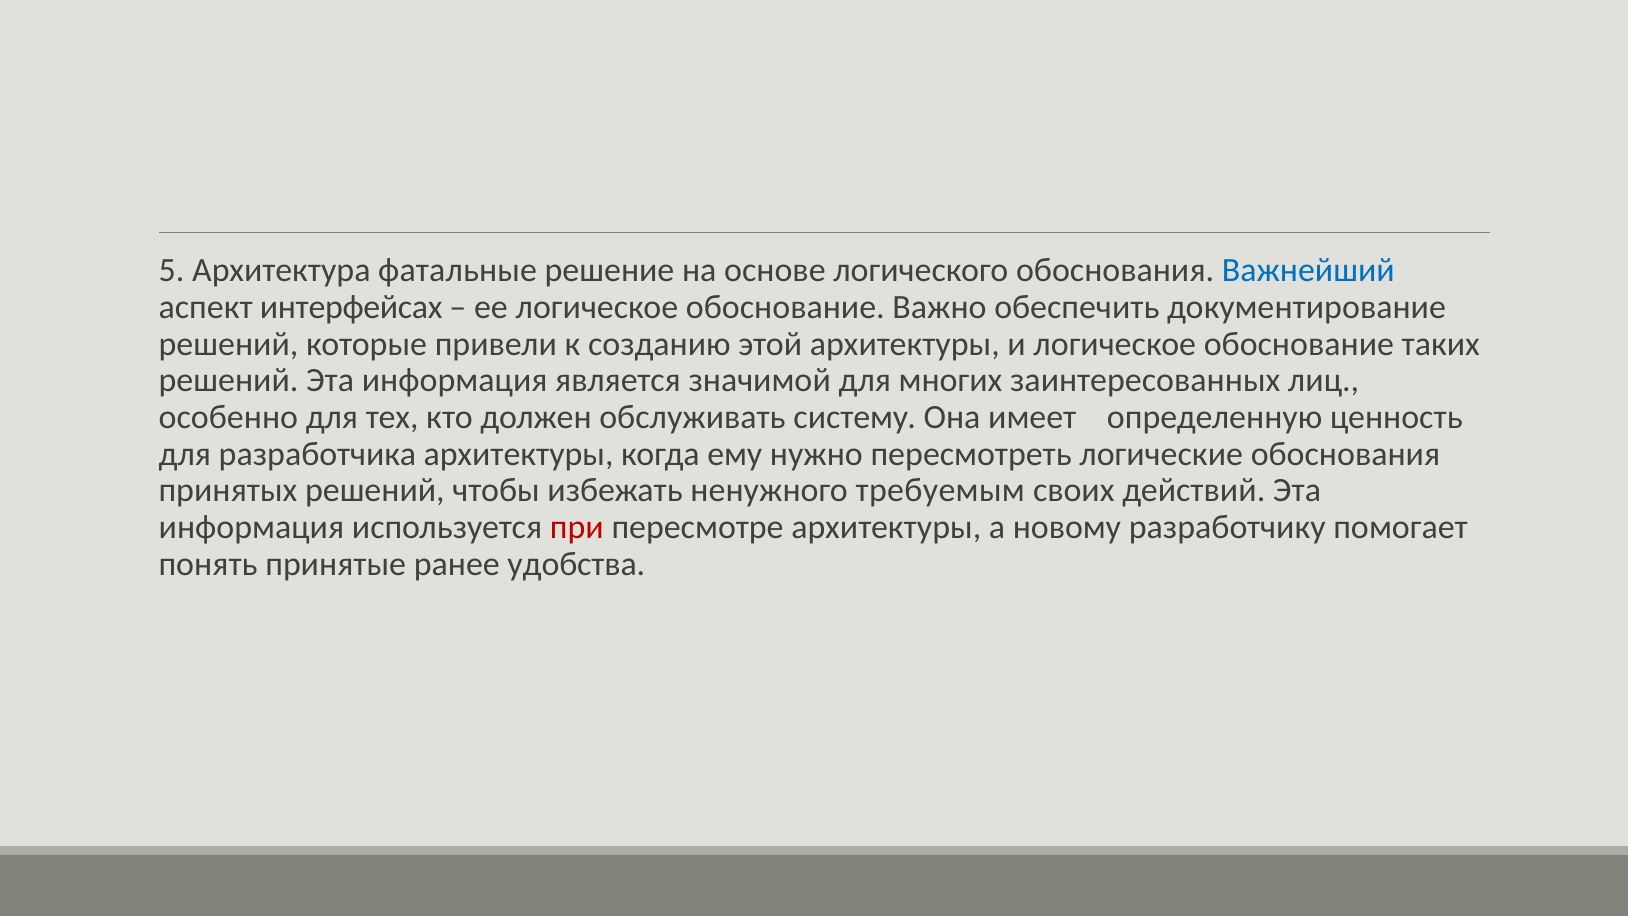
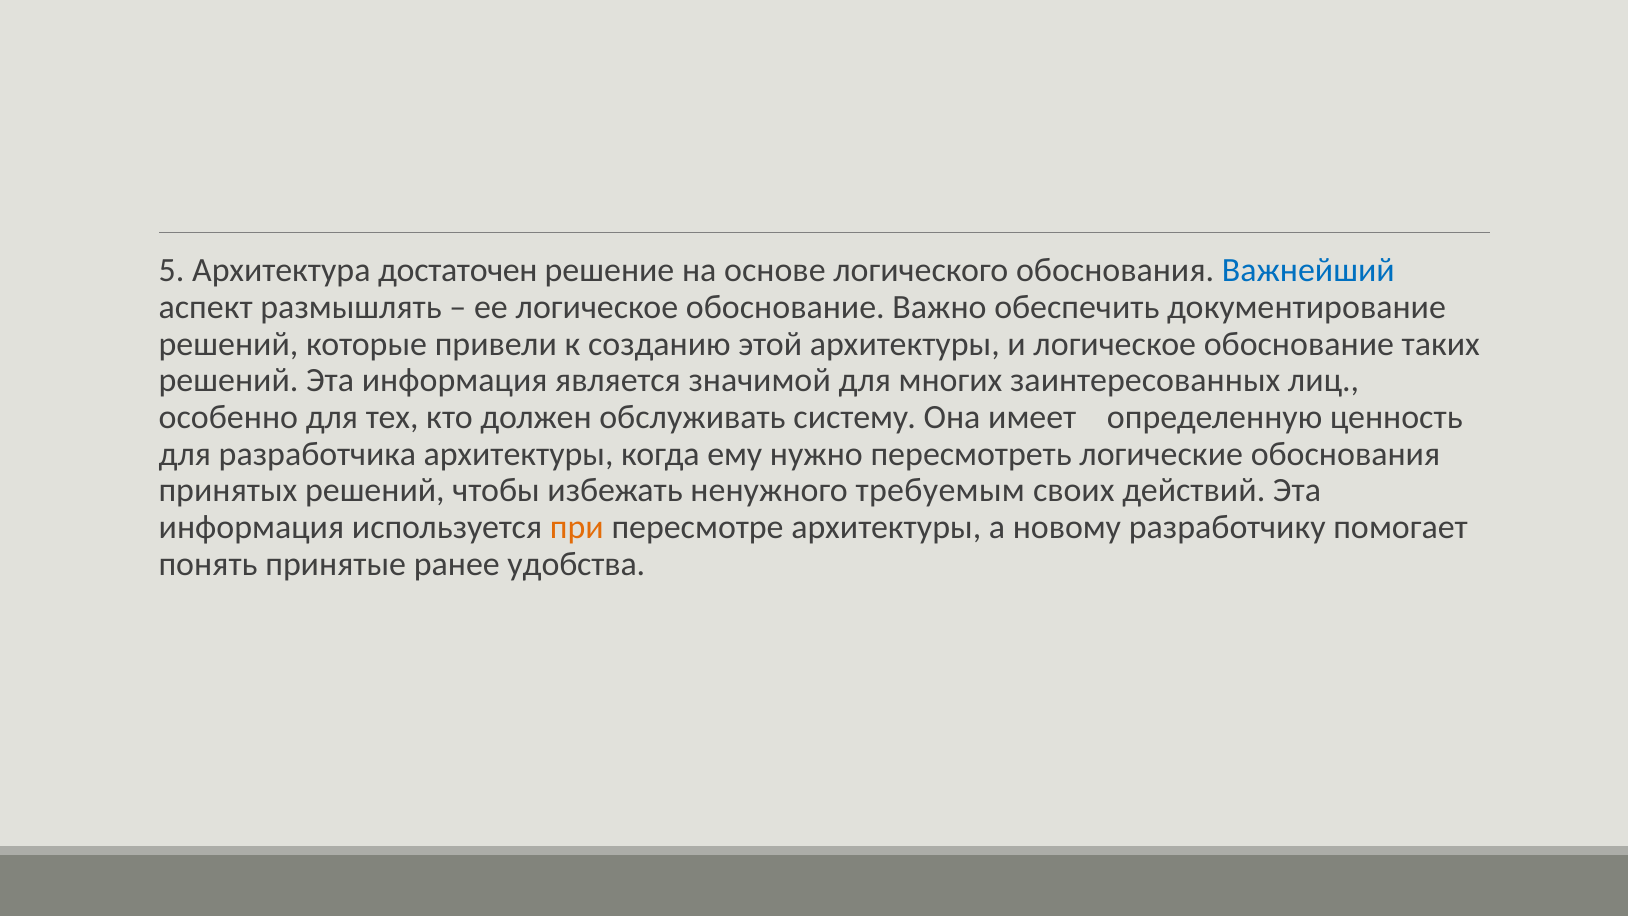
фатальные: фатальные -> достаточен
интерфейсах: интерфейсах -> размышлять
при colour: red -> orange
